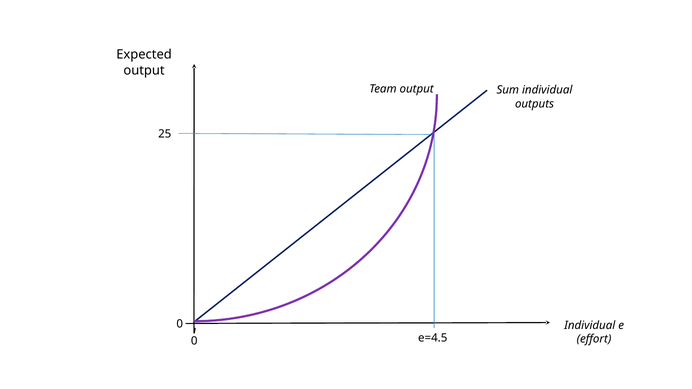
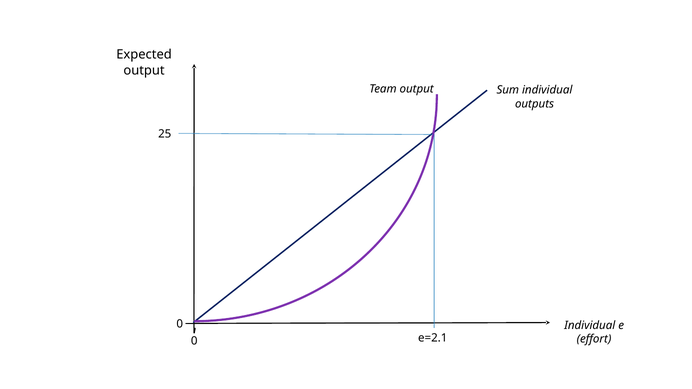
e=4.5: e=4.5 -> e=2.1
